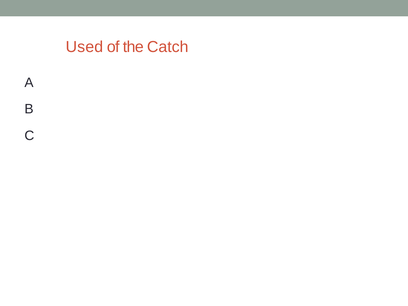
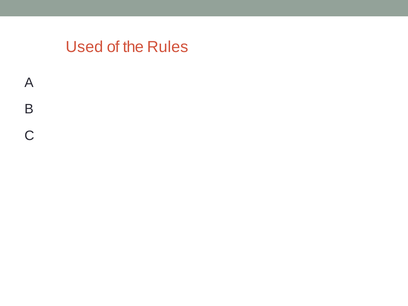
Catch: Catch -> Rules
